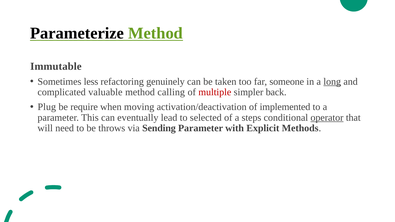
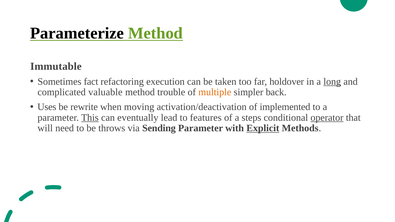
less: less -> fact
genuinely: genuinely -> execution
someone: someone -> holdover
calling: calling -> trouble
multiple colour: red -> orange
Plug: Plug -> Uses
require: require -> rewrite
This underline: none -> present
selected: selected -> features
Explicit underline: none -> present
